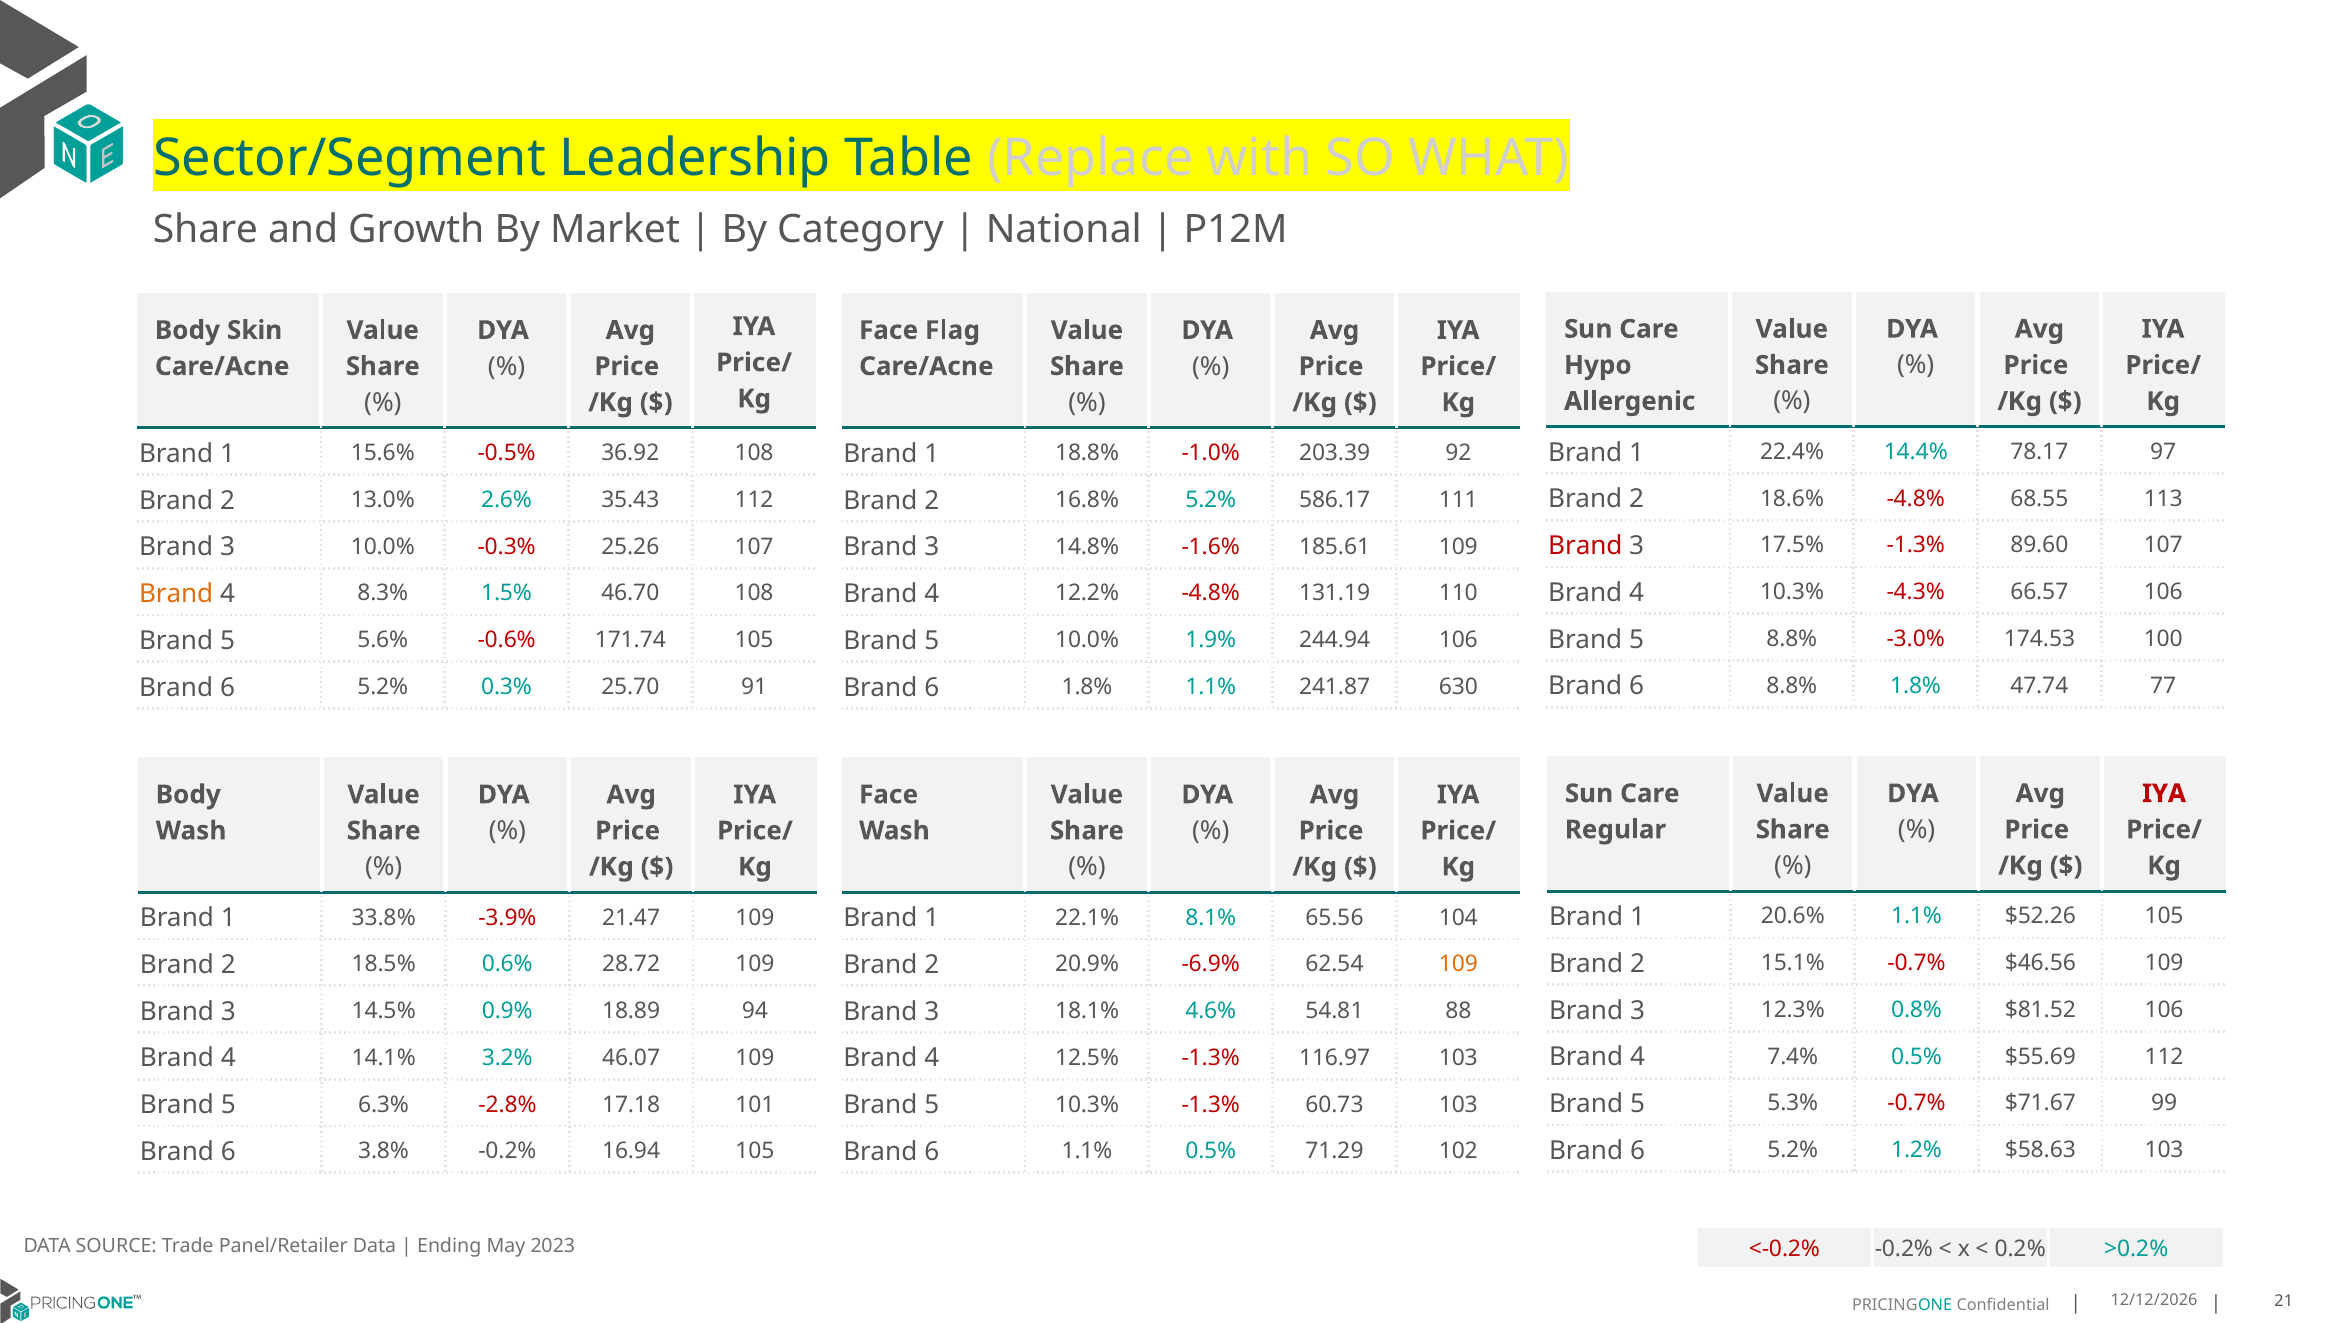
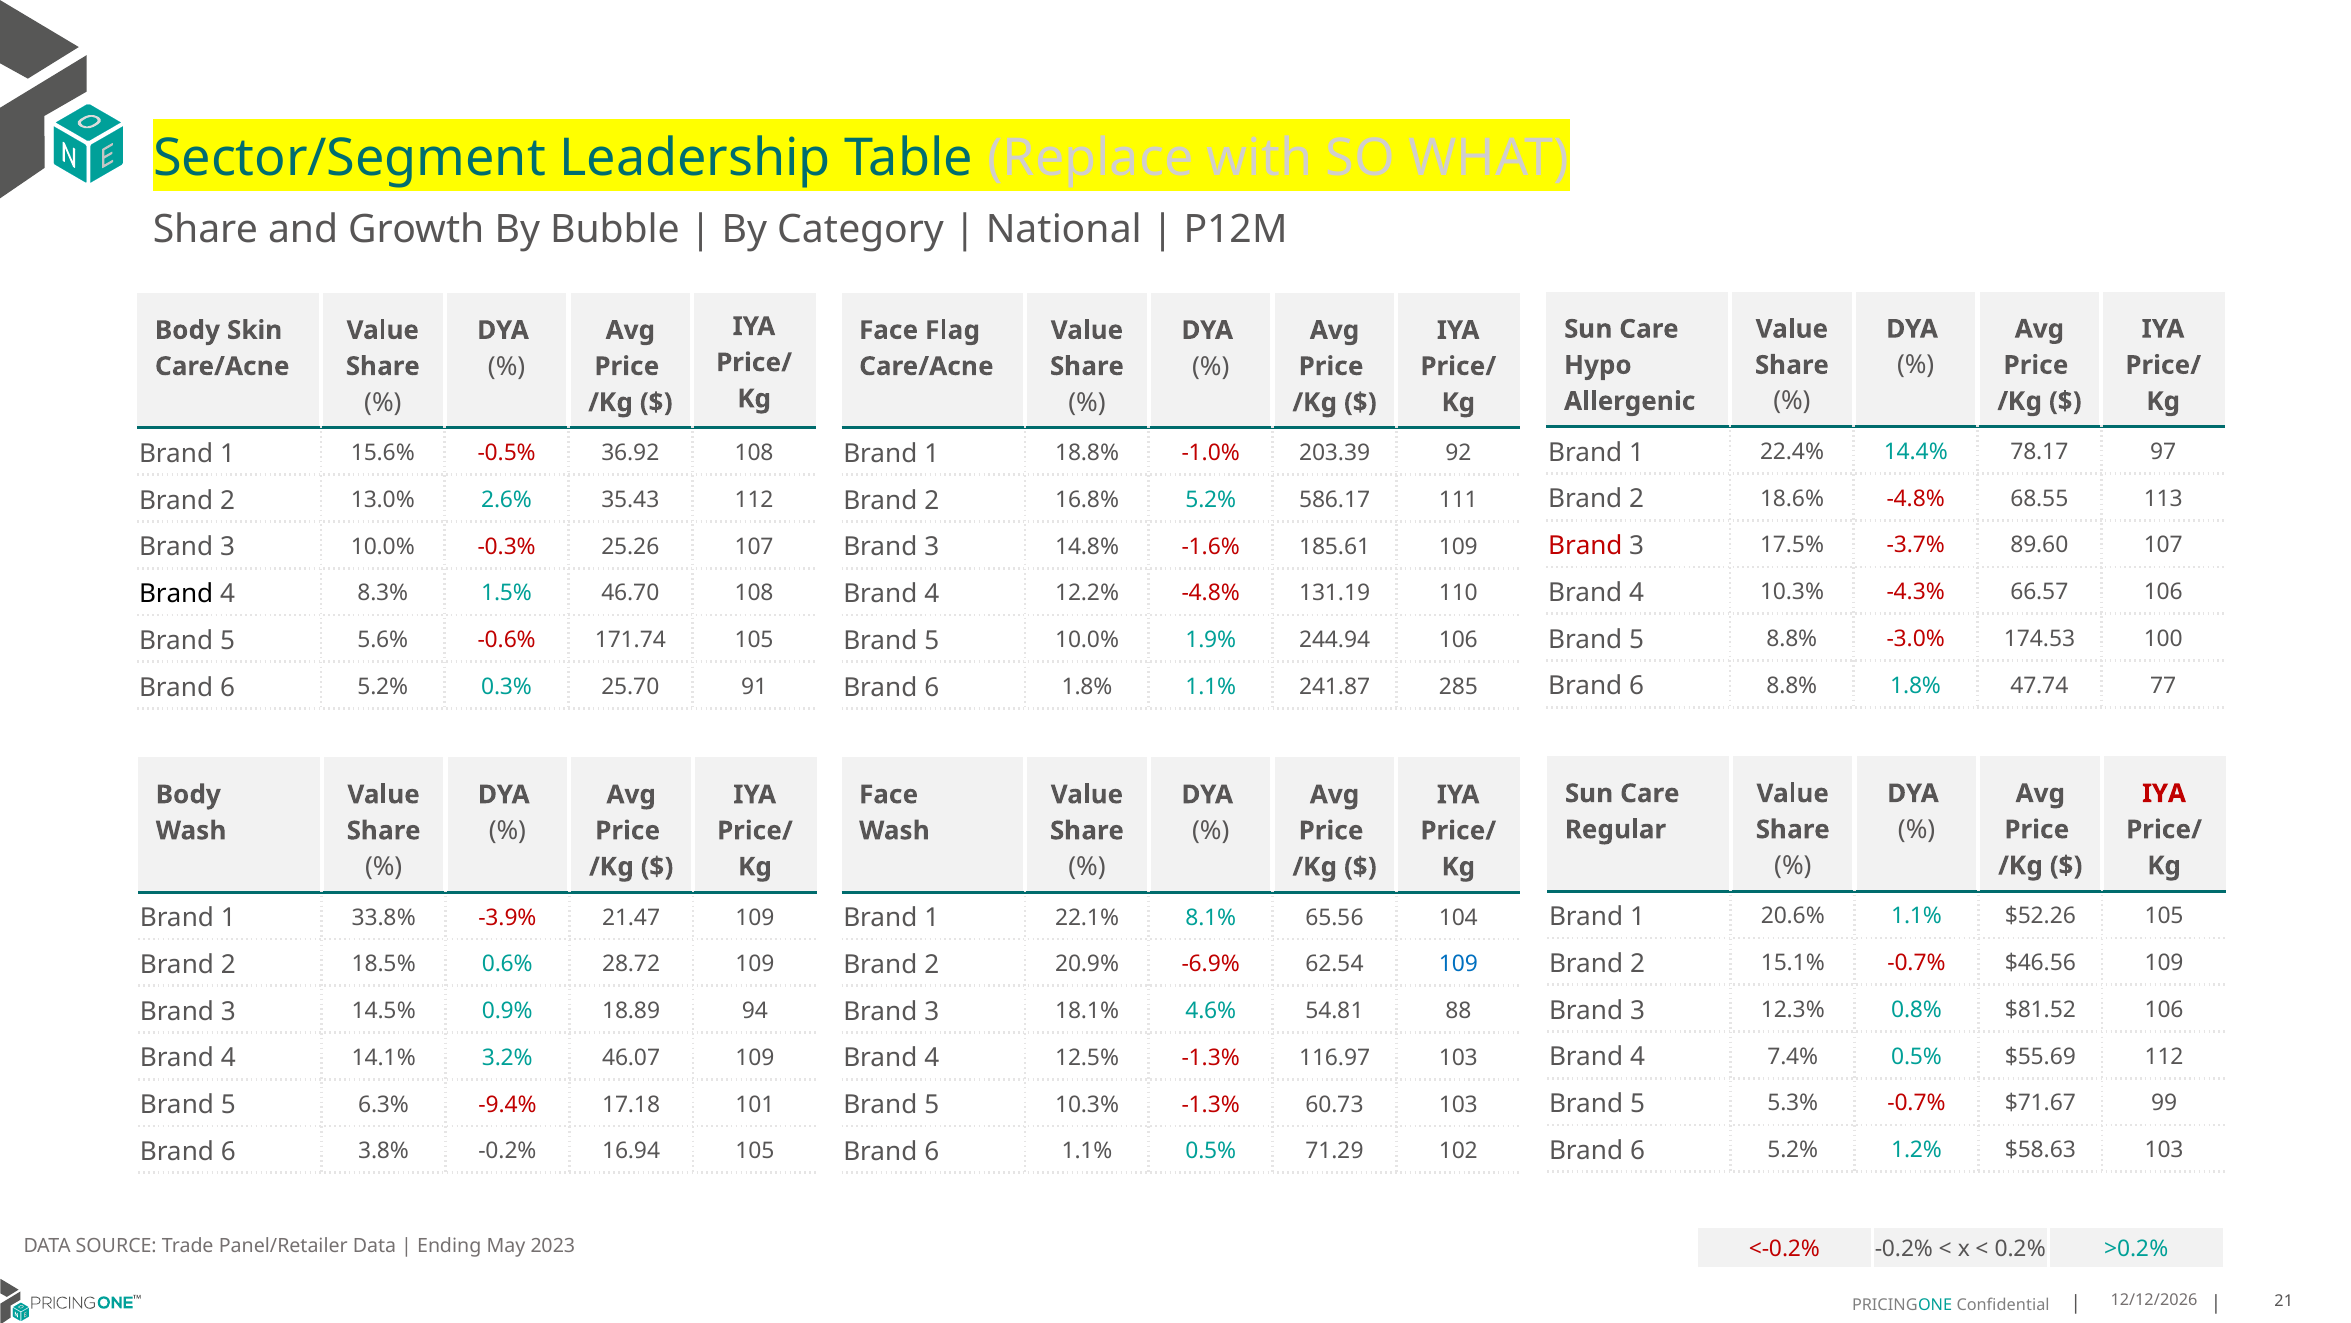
Market: Market -> Bubble
17.5% -1.3%: -1.3% -> -3.7%
Brand at (176, 594) colour: orange -> black
630: 630 -> 285
109 at (1458, 964) colour: orange -> blue
-2.8%: -2.8% -> -9.4%
